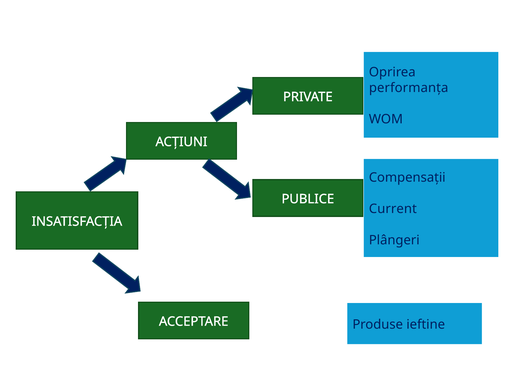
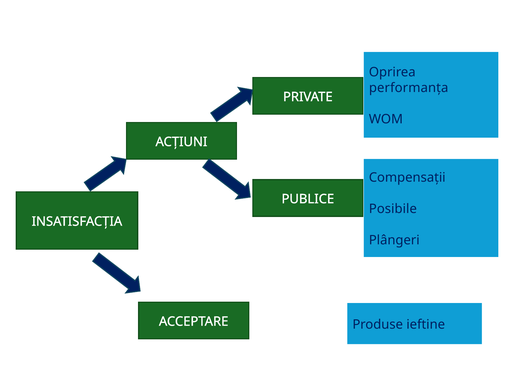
Current: Current -> Posibile
